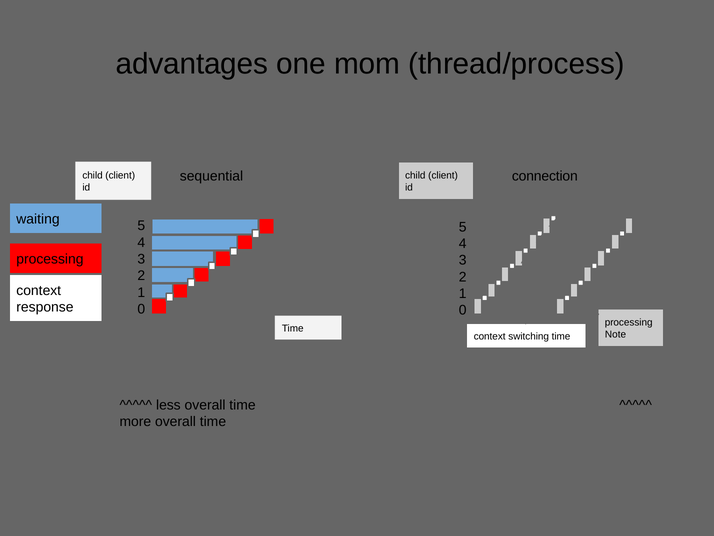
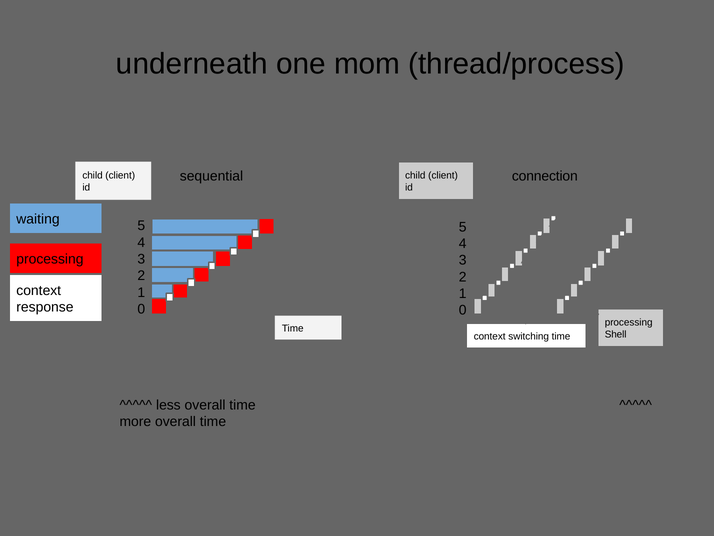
advantages: advantages -> underneath
Note: Note -> Shell
